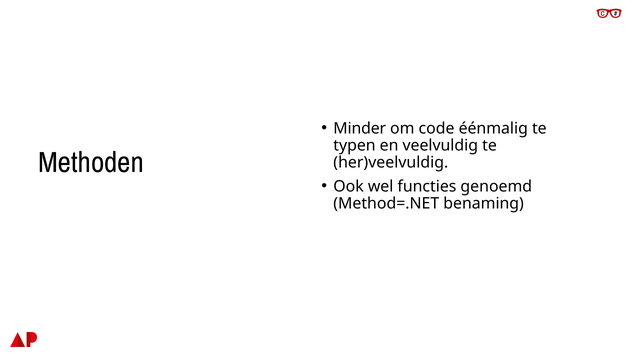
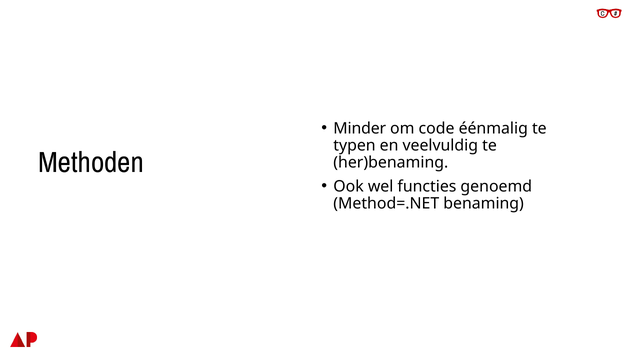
her)veelvuldig: her)veelvuldig -> her)benaming
